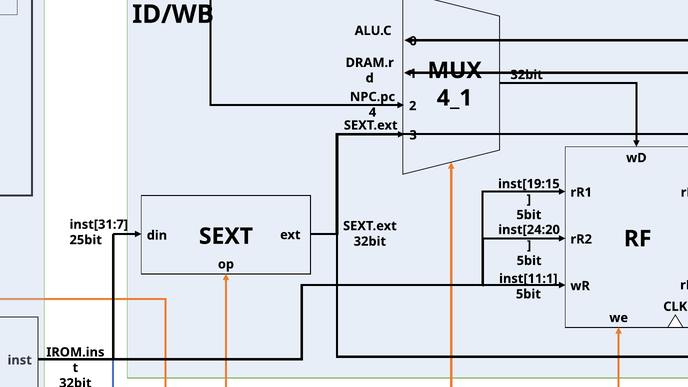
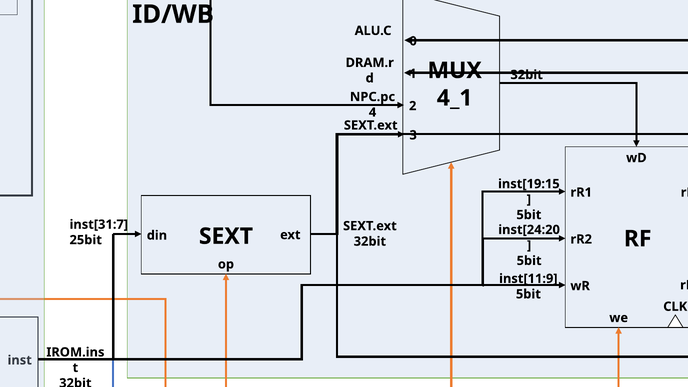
inst[11:1: inst[11:1 -> inst[11:9
